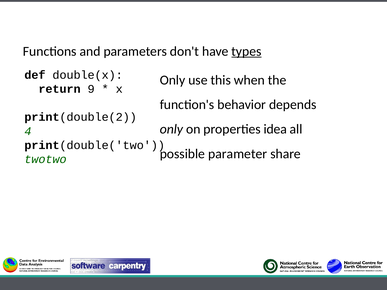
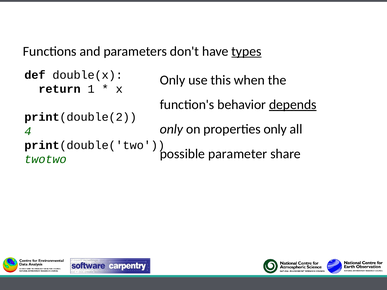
9: 9 -> 1
depends underline: none -> present
properties idea: idea -> only
